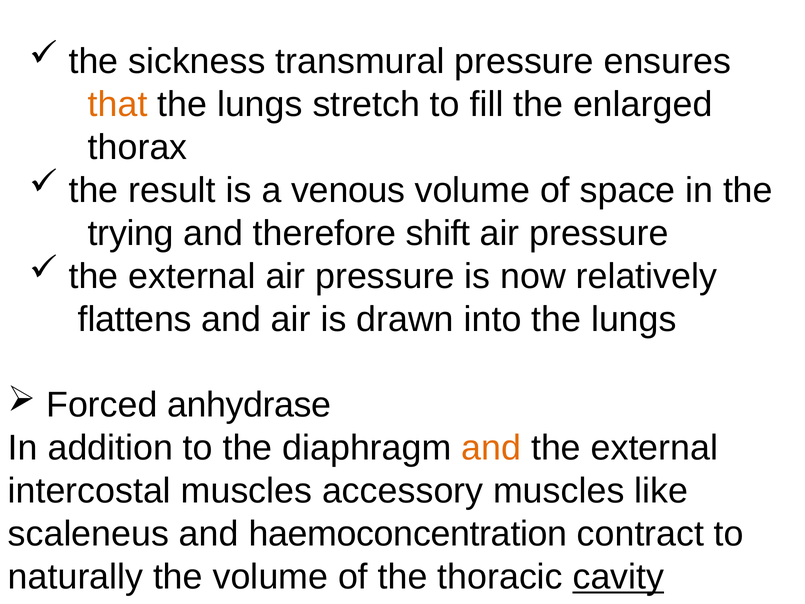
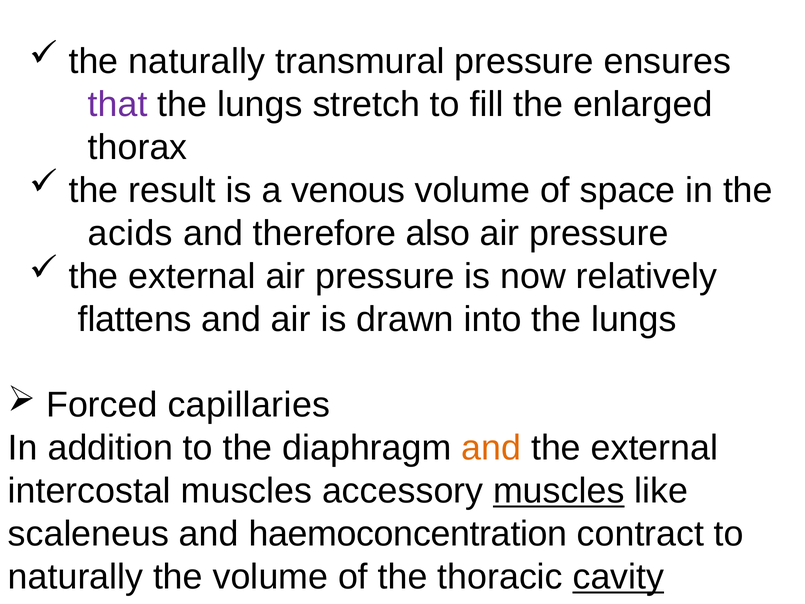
the sickness: sickness -> naturally
that colour: orange -> purple
trying: trying -> acids
shift: shift -> also
anhydrase: anhydrase -> capillaries
muscles at (559, 491) underline: none -> present
